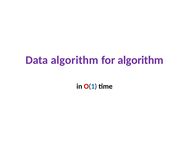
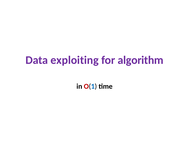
Data algorithm: algorithm -> exploiting
